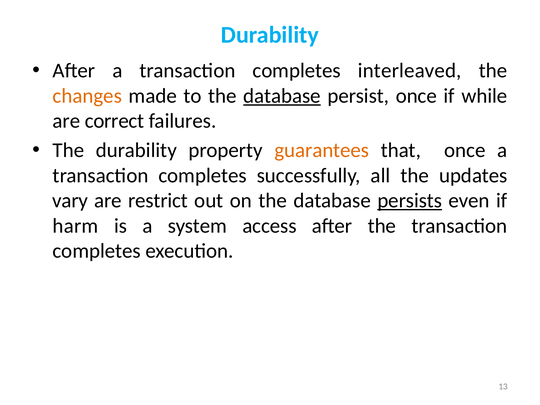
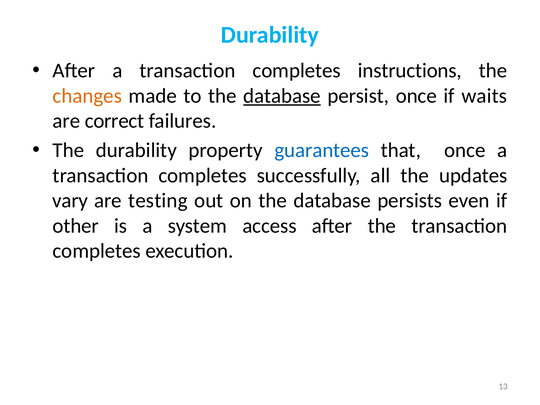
interleaved: interleaved -> instructions
while: while -> waits
guarantees colour: orange -> blue
restrict: restrict -> testing
persists underline: present -> none
harm: harm -> other
